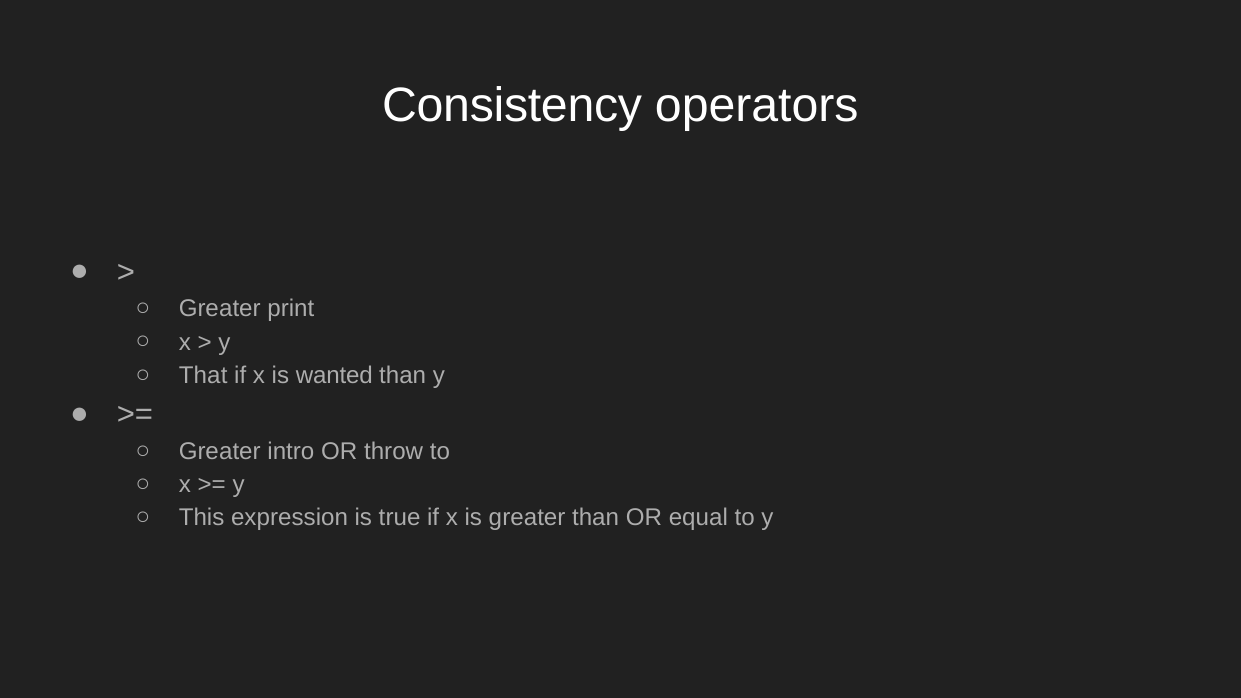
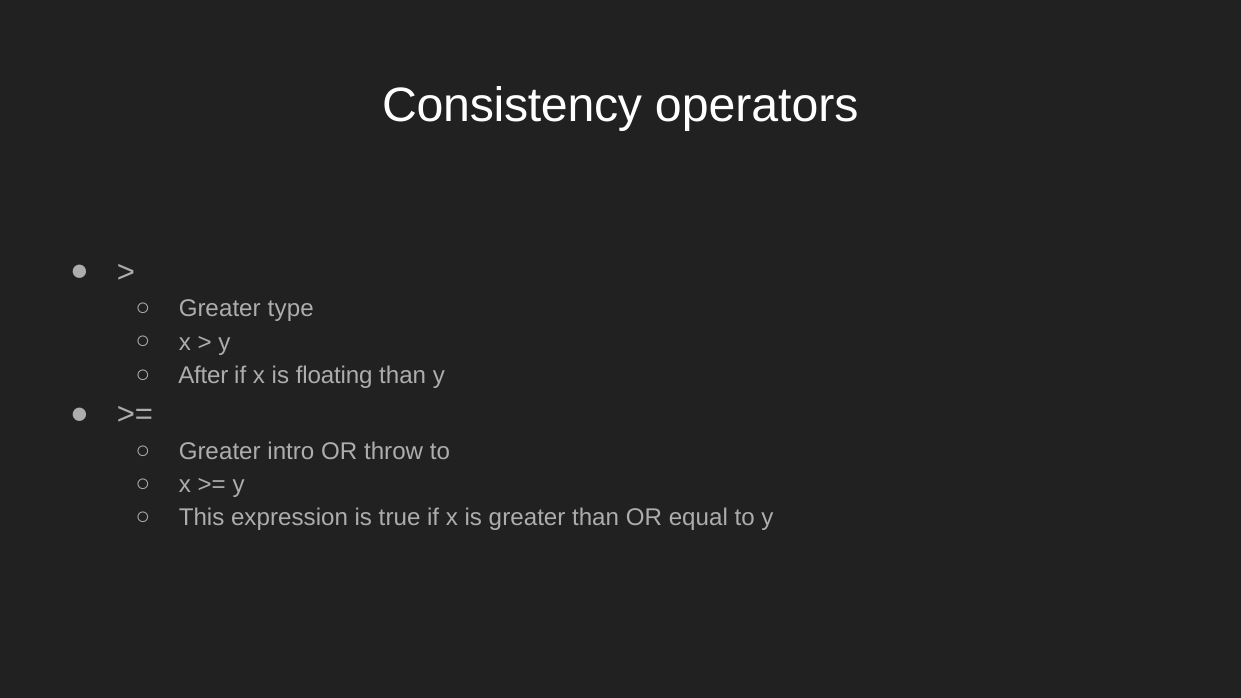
print: print -> type
That: That -> After
wanted: wanted -> floating
